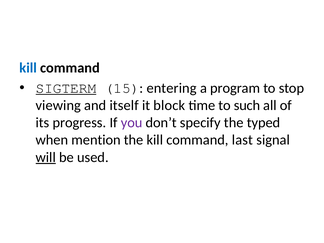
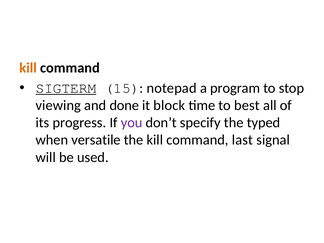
kill at (28, 68) colour: blue -> orange
entering: entering -> notepad
itself: itself -> done
such: such -> best
mention: mention -> versatile
will underline: present -> none
